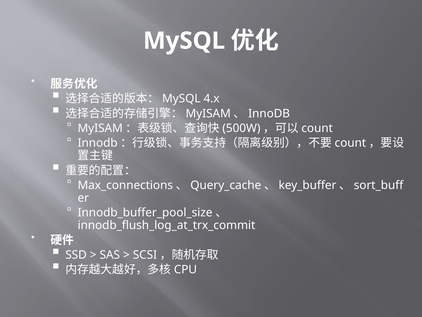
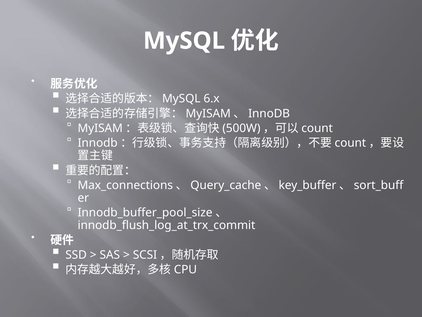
4.x: 4.x -> 6.x
